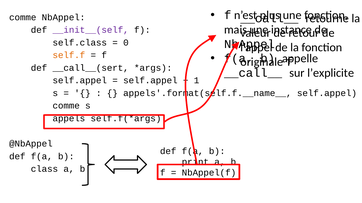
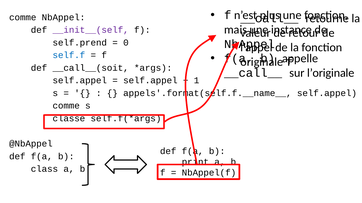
self.class: self.class -> self.prend
self.f colour: orange -> blue
__call__(sert: __call__(sert -> __call__(soit
l’explicite: l’explicite -> l’originale
appels: appels -> classe
